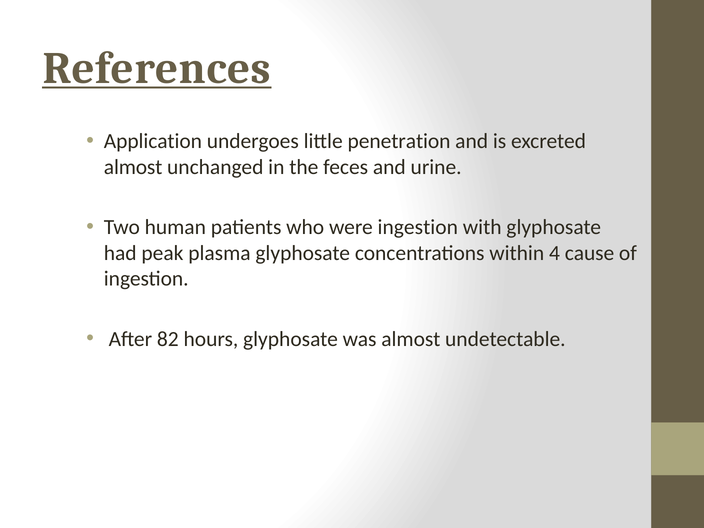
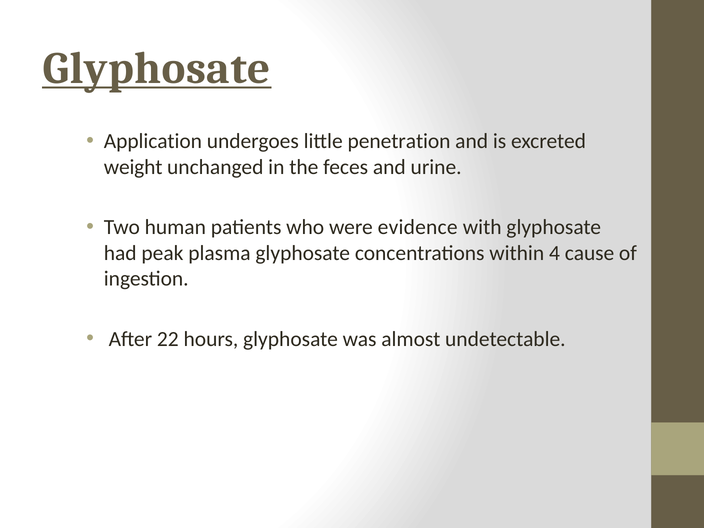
References at (157, 68): References -> Glyphosate
almost at (133, 167): almost -> weight
were ingestion: ingestion -> evidence
82: 82 -> 22
